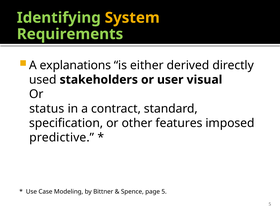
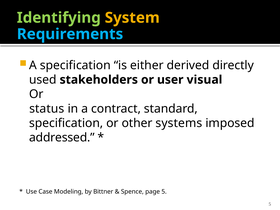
Requirements colour: light green -> light blue
A explanations: explanations -> specification
features: features -> systems
predictive: predictive -> addressed
